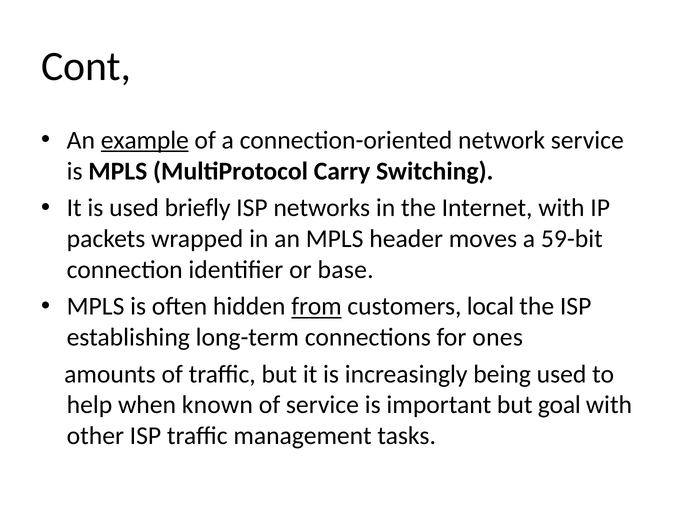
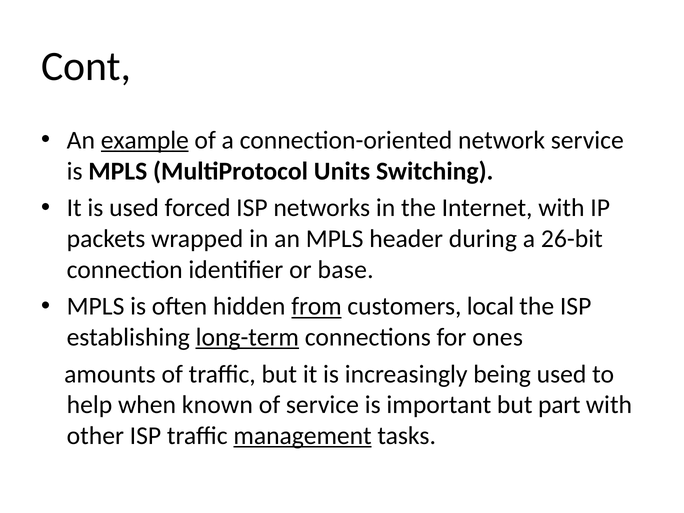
Carry: Carry -> Units
briefly: briefly -> forced
moves: moves -> during
59-bit: 59-bit -> 26-bit
long-term underline: none -> present
goal: goal -> part
management underline: none -> present
